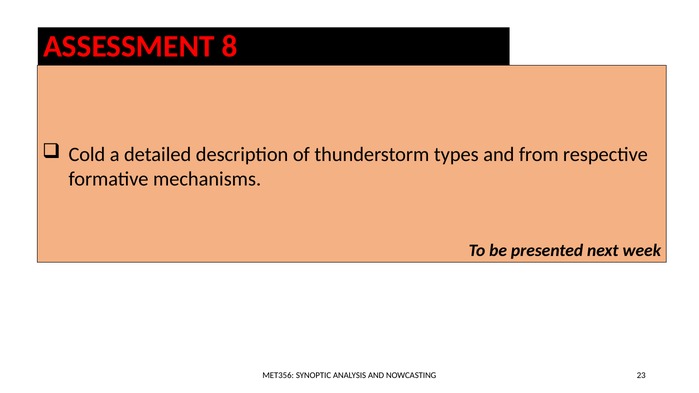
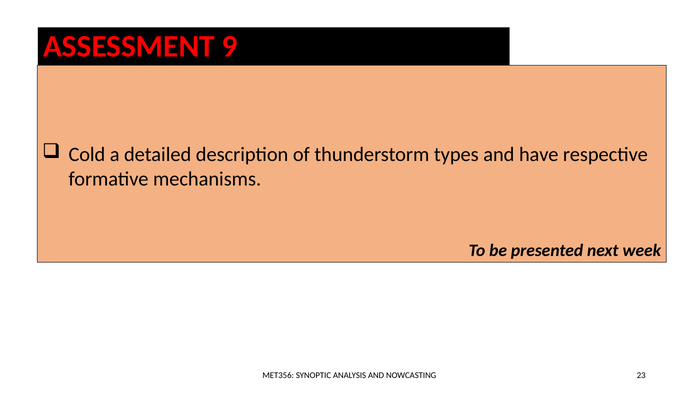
8: 8 -> 9
from: from -> have
